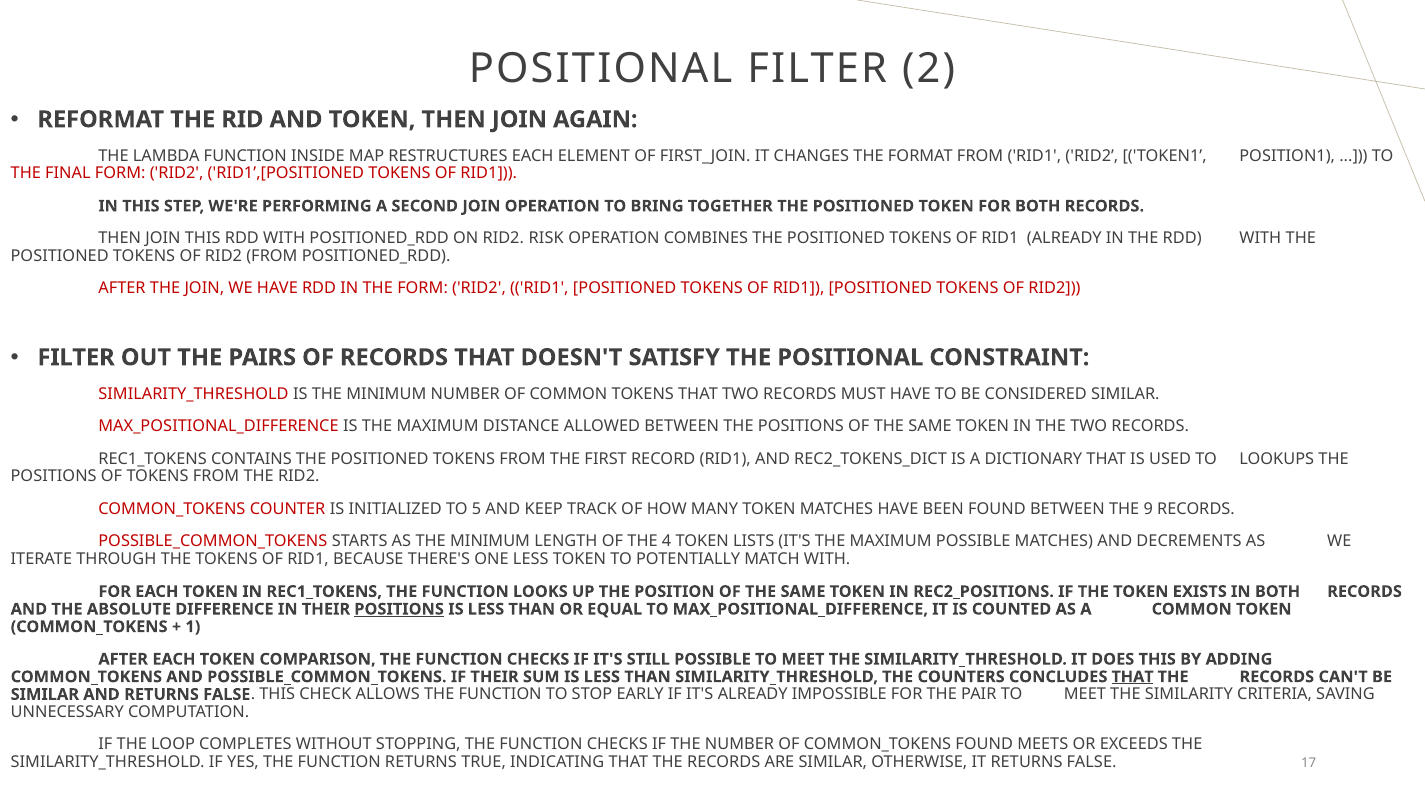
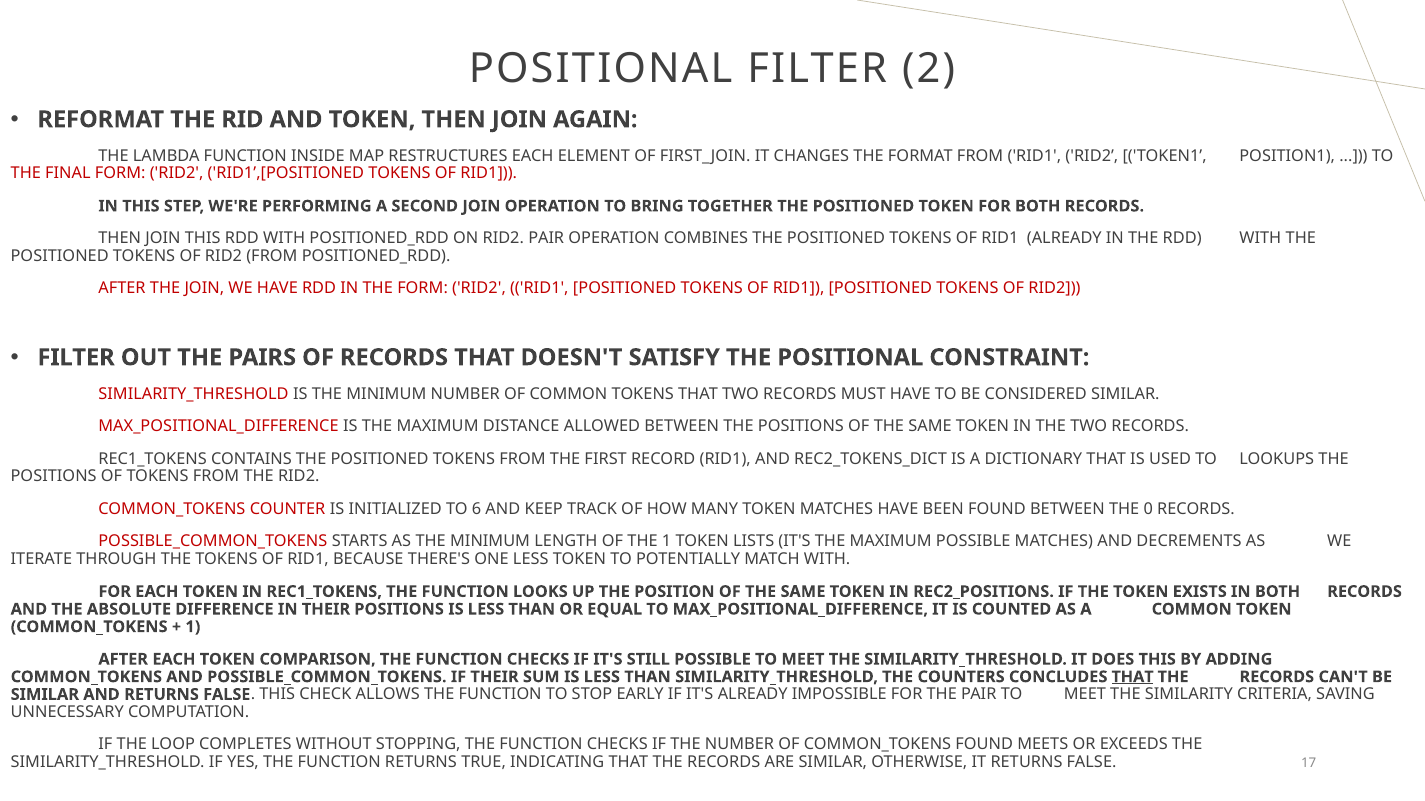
RID2 RISK: RISK -> PAIR
5: 5 -> 6
9: 9 -> 0
THE 4: 4 -> 1
POSITIONS at (399, 610) underline: present -> none
